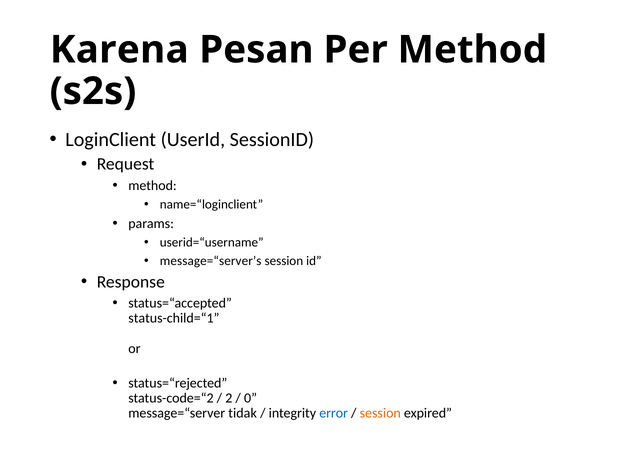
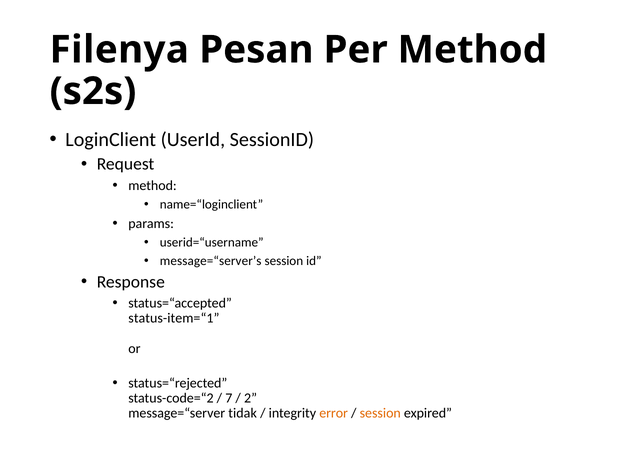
Karena: Karena -> Filenya
status-child=“1: status-child=“1 -> status-item=“1
2: 2 -> 7
0: 0 -> 2
error colour: blue -> orange
